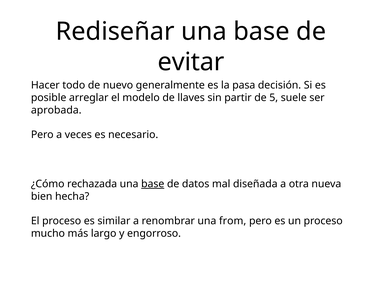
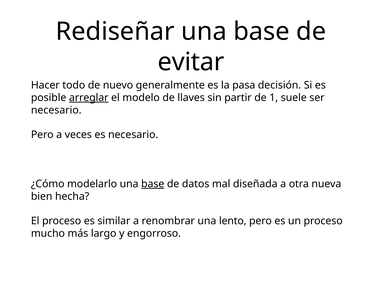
arreglar underline: none -> present
5: 5 -> 1
aprobada at (56, 110): aprobada -> necesario
rechazada: rechazada -> modelarlo
from: from -> lento
